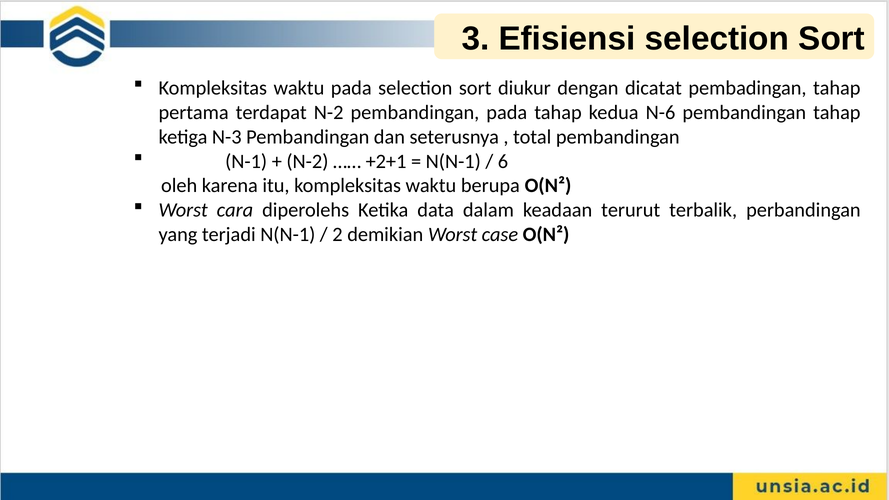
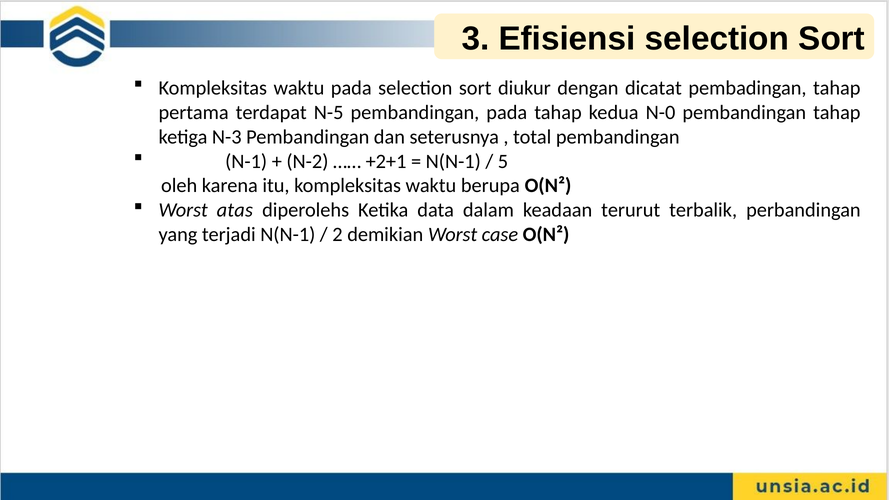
terdapat N-2: N-2 -> N-5
N-6: N-6 -> N-0
6: 6 -> 5
cara: cara -> atas
